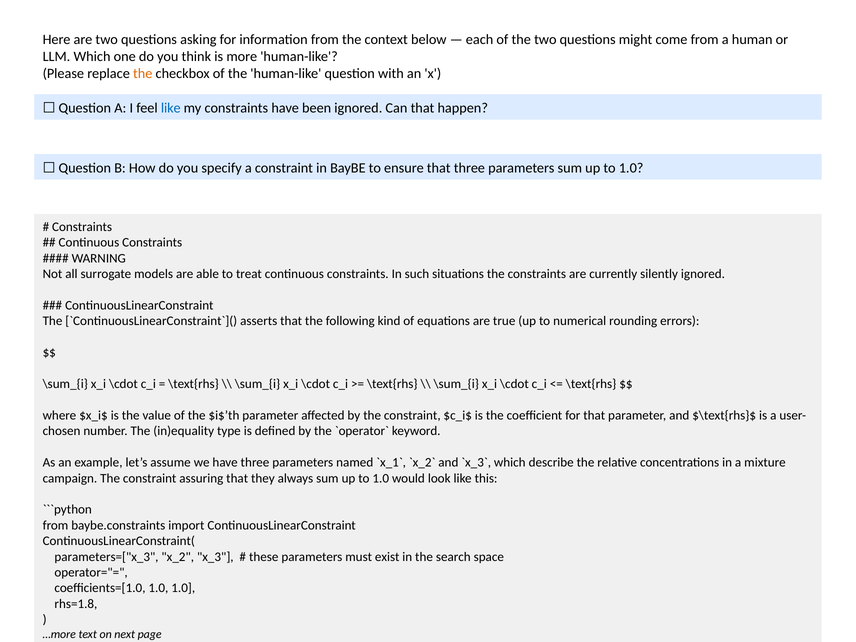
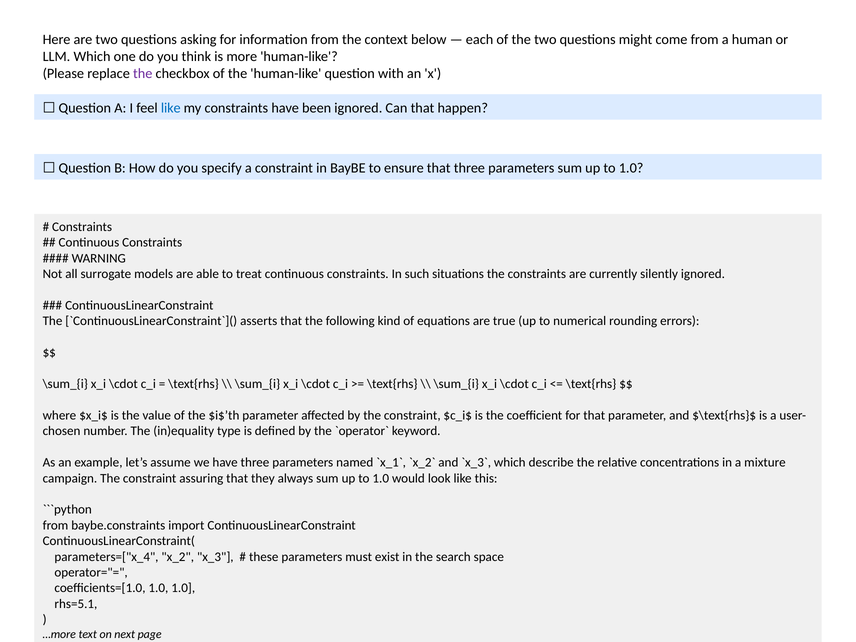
the at (143, 74) colour: orange -> purple
parameters=["x_3: parameters=["x_3 -> parameters=["x_4
rhs=1.8: rhs=1.8 -> rhs=5.1
